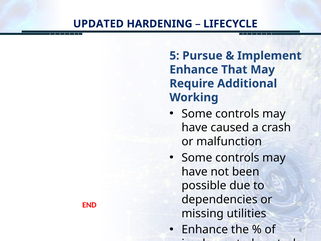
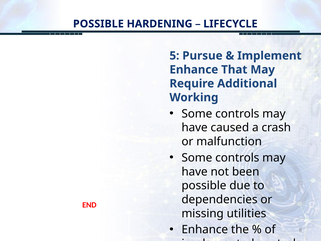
UPDATED at (98, 24): UPDATED -> POSSIBLE
